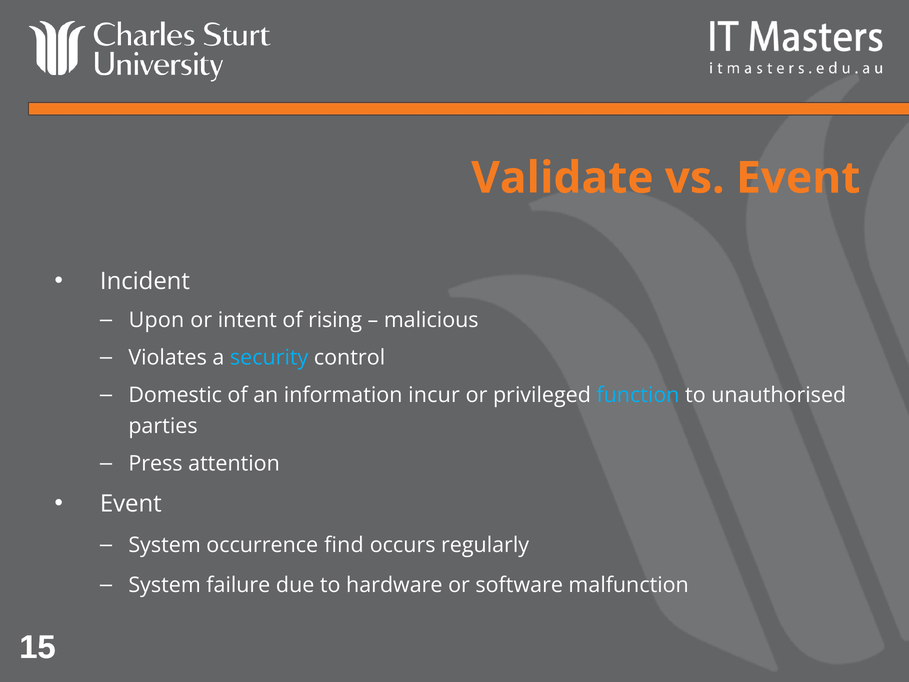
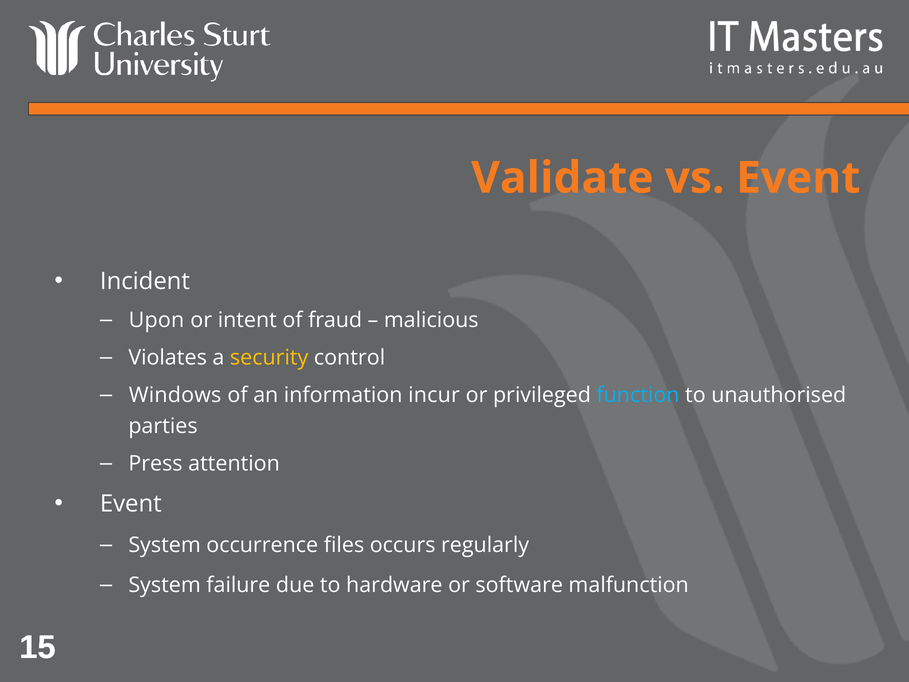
rising: rising -> fraud
security colour: light blue -> yellow
Domestic: Domestic -> Windows
find: find -> files
